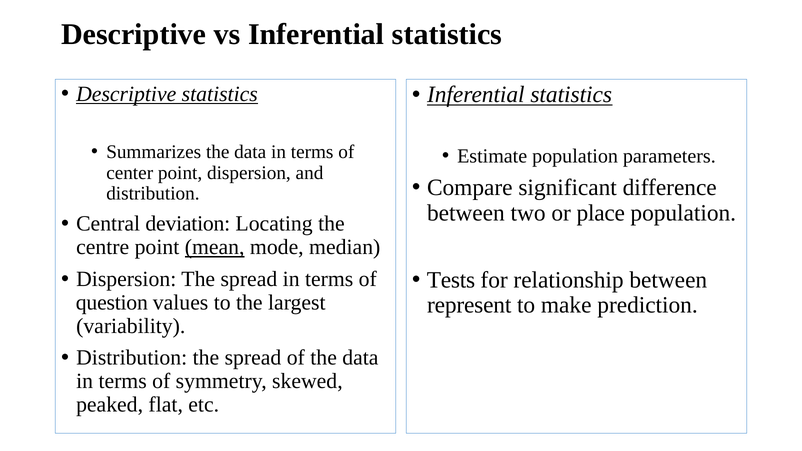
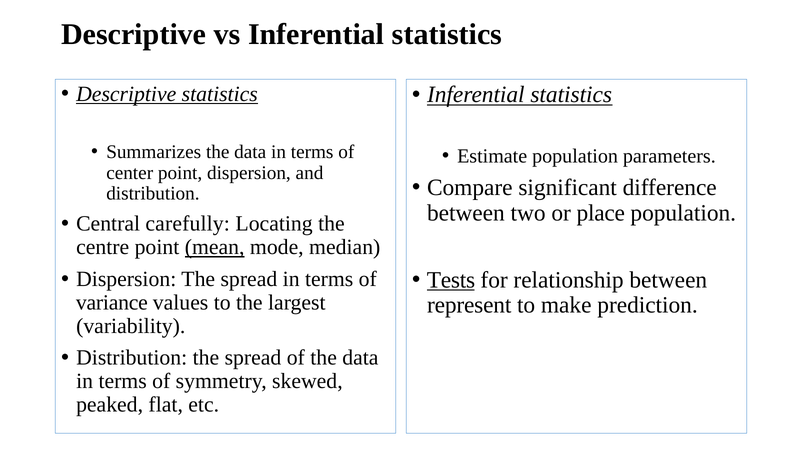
deviation: deviation -> carefully
Tests underline: none -> present
question: question -> variance
